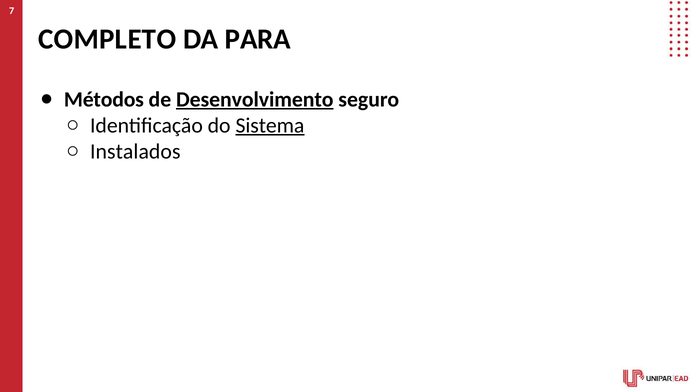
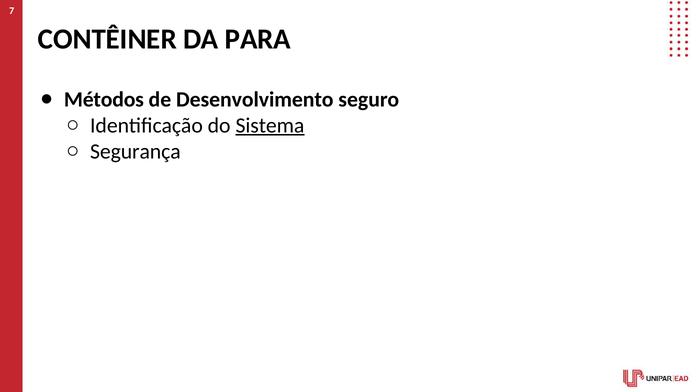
COMPLETO: COMPLETO -> CONTÊINER
Desenvolvimento underline: present -> none
Instalados: Instalados -> Segurança
